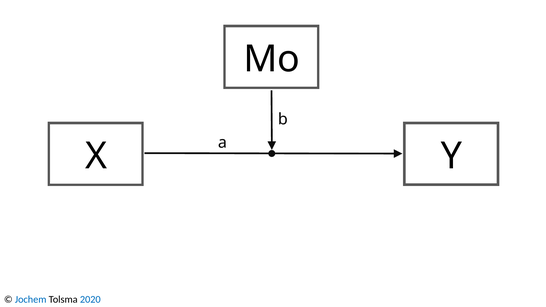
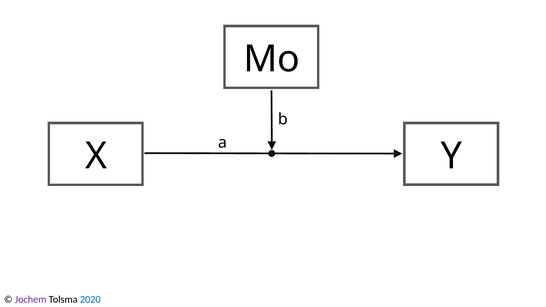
Jochem colour: blue -> purple
